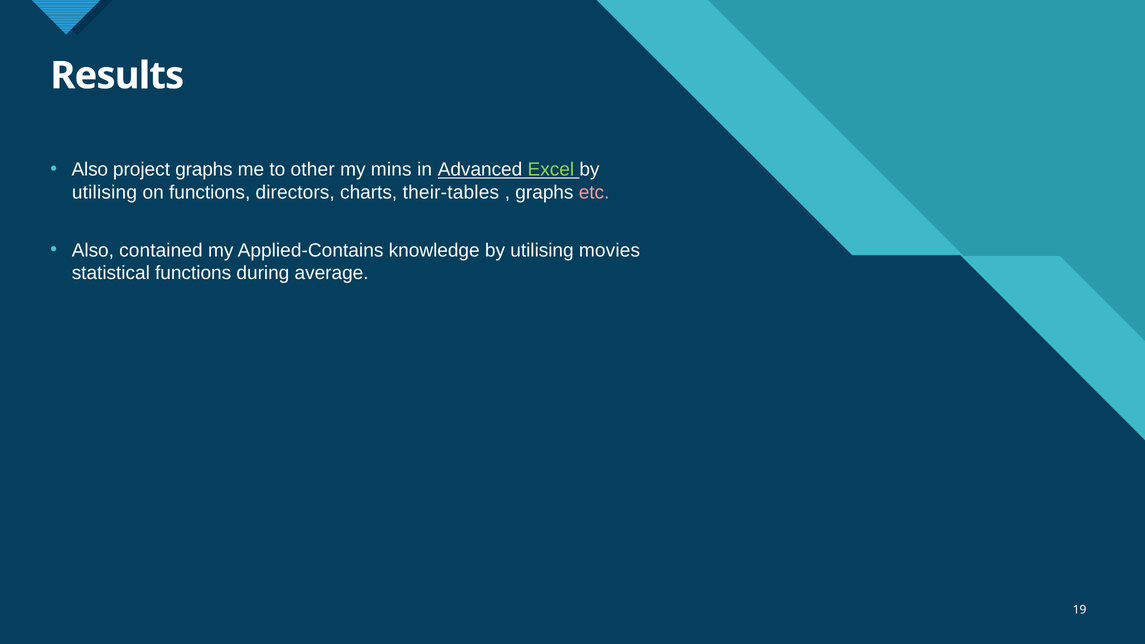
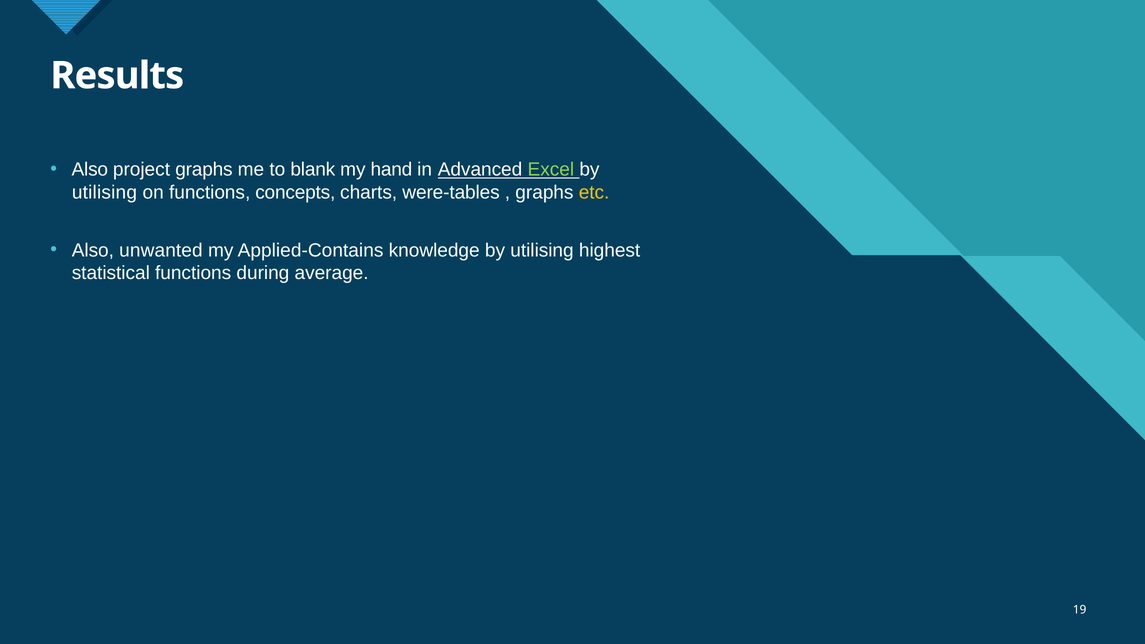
other: other -> blank
mins: mins -> hand
directors: directors -> concepts
their-tables: their-tables -> were-tables
etc colour: pink -> yellow
contained: contained -> unwanted
movies: movies -> highest
